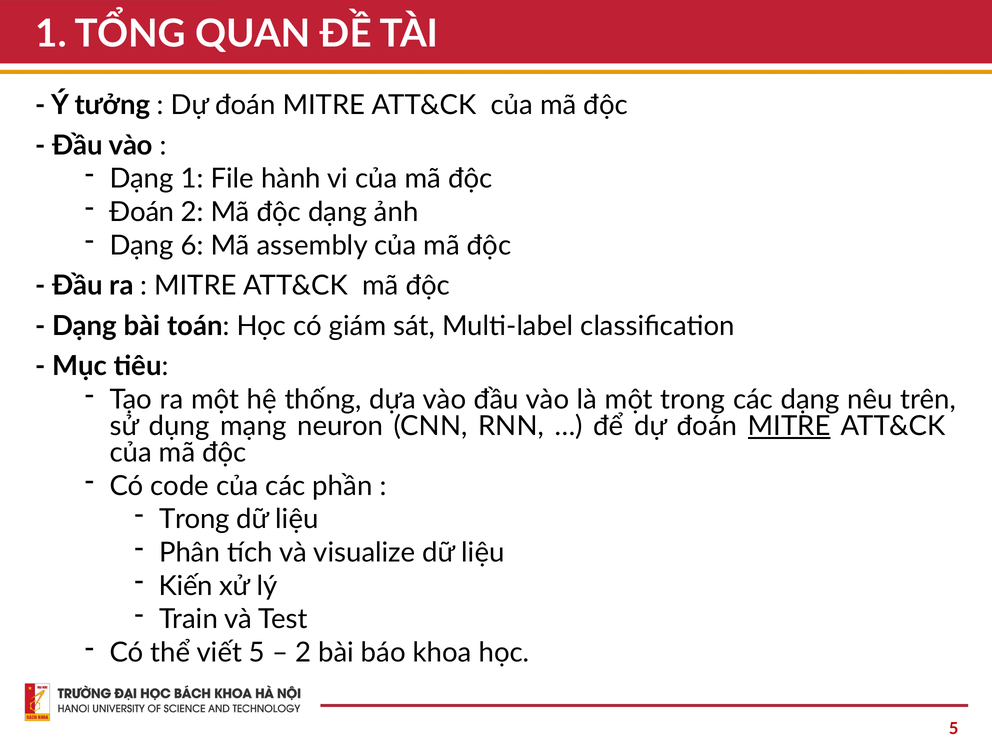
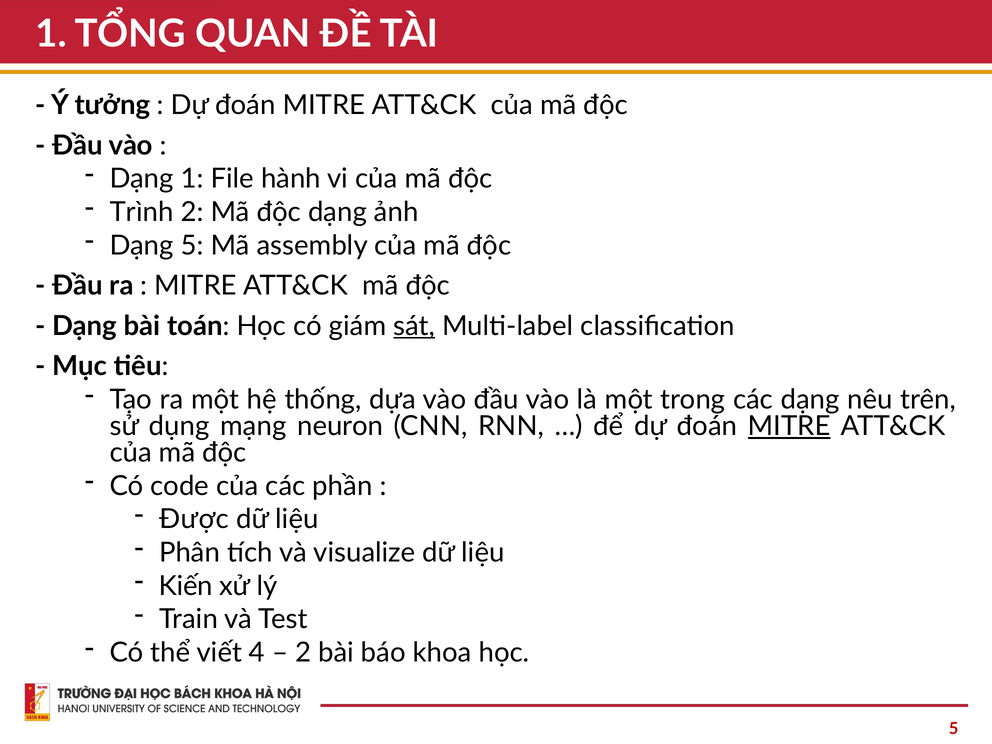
Đoán at (142, 212): Đoán -> Trình
Dạng 6: 6 -> 5
sát underline: none -> present
Trong at (194, 519): Trong -> Được
viết 5: 5 -> 4
